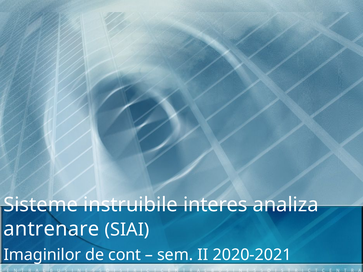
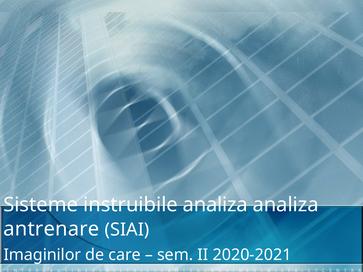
instruibile interes: interes -> analiza
cont: cont -> care
